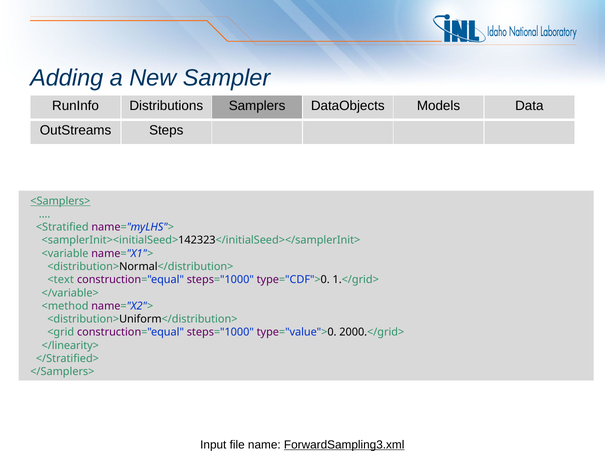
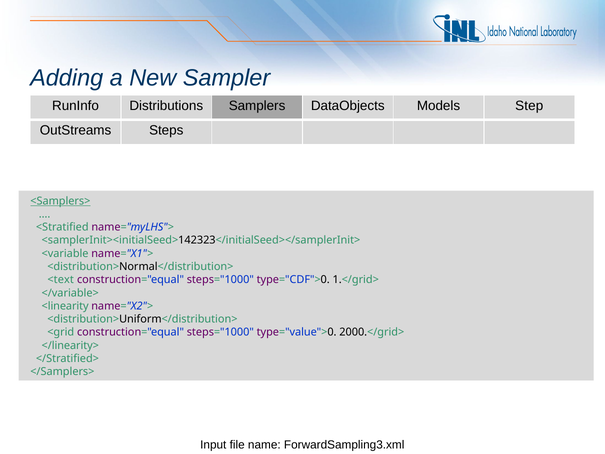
Data: Data -> Step
<method: <method -> <linearity
ForwardSampling3.xml underline: present -> none
